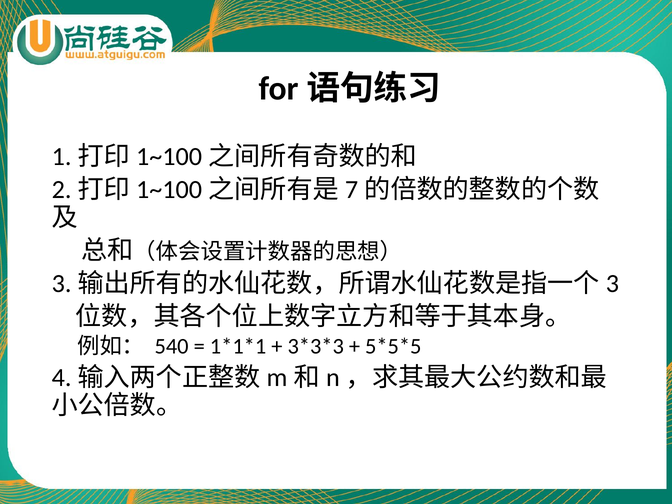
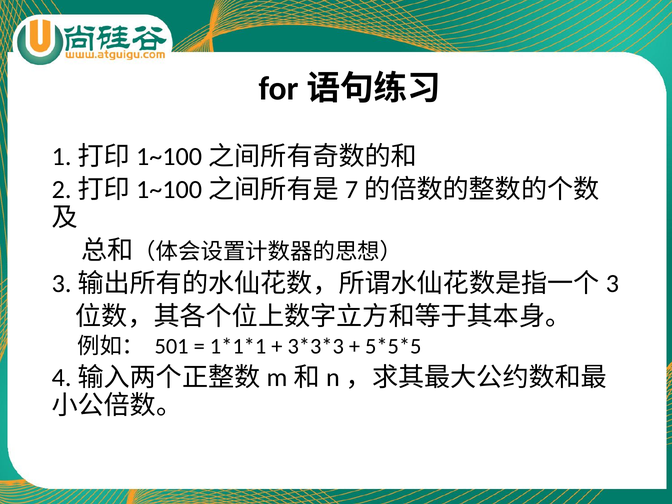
540: 540 -> 501
